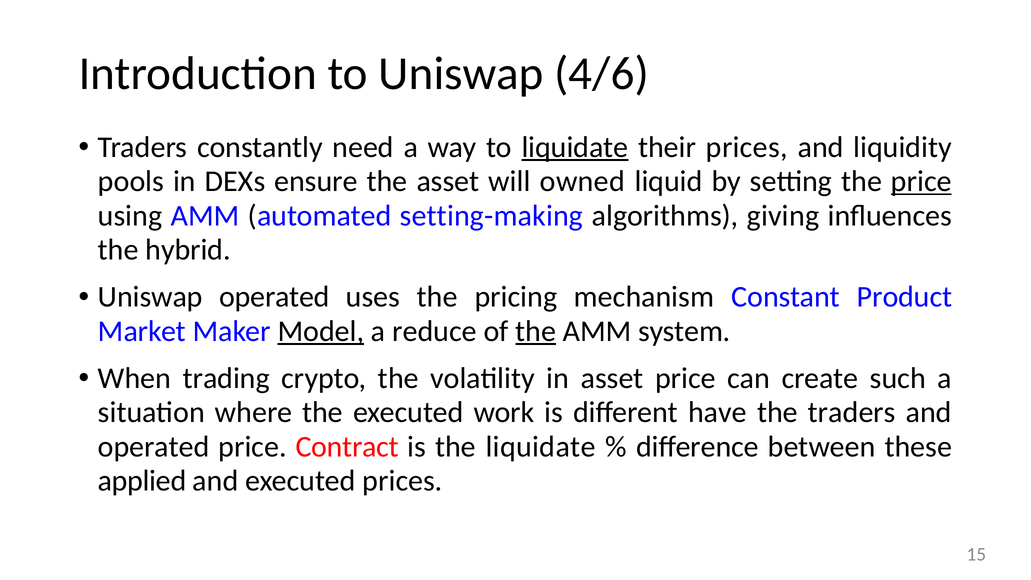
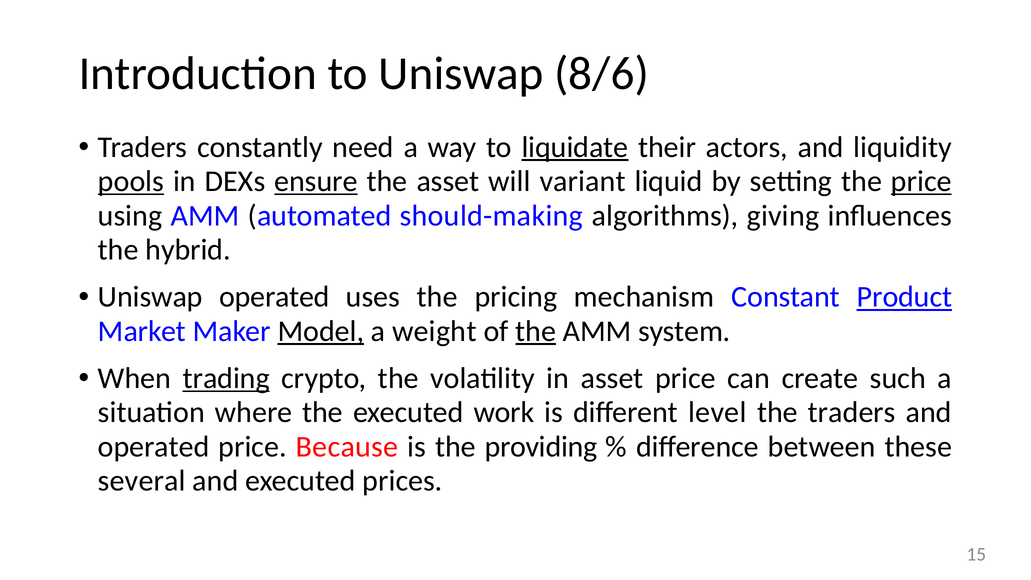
4/6: 4/6 -> 8/6
their prices: prices -> actors
pools underline: none -> present
ensure underline: none -> present
owned: owned -> variant
setting-making: setting-making -> should-making
Product underline: none -> present
reduce: reduce -> weight
trading underline: none -> present
have: have -> level
Contract: Contract -> Because
the liquidate: liquidate -> providing
applied: applied -> several
